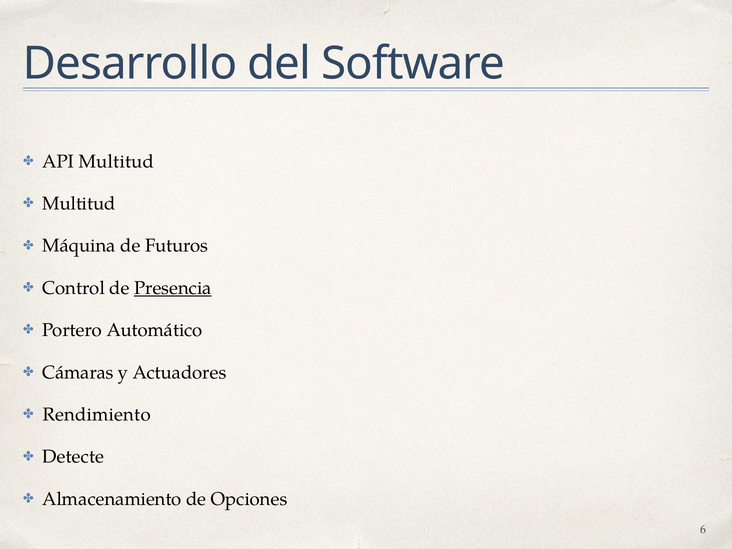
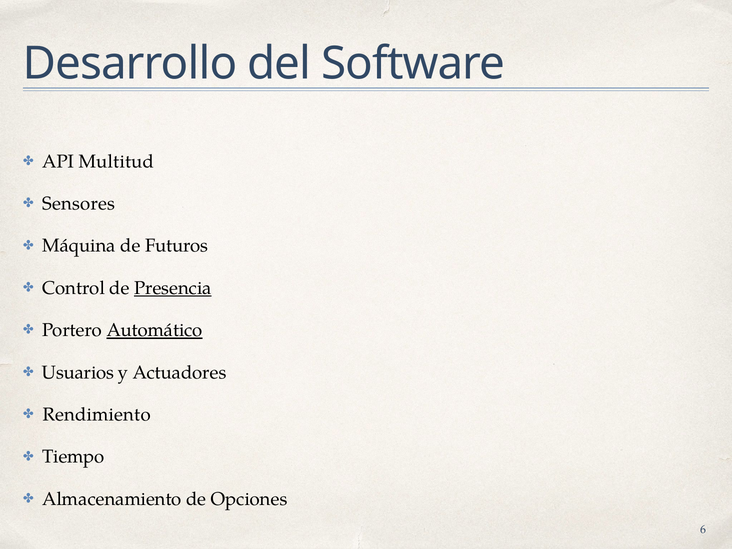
Multitud at (79, 204): Multitud -> Sensores
Automático underline: none -> present
Cámaras: Cámaras -> Usuarios
Detecte: Detecte -> Tiempo
